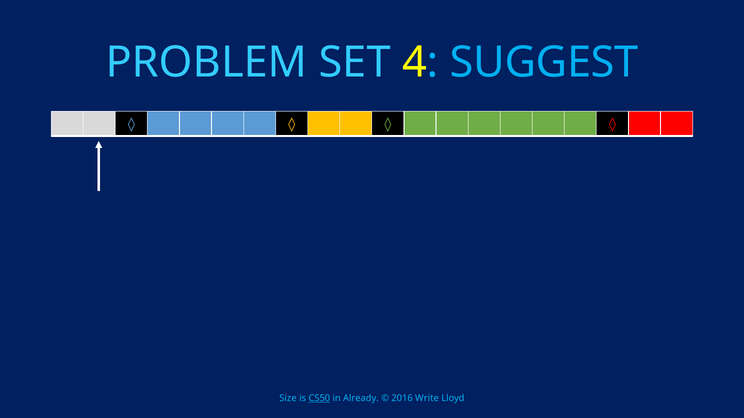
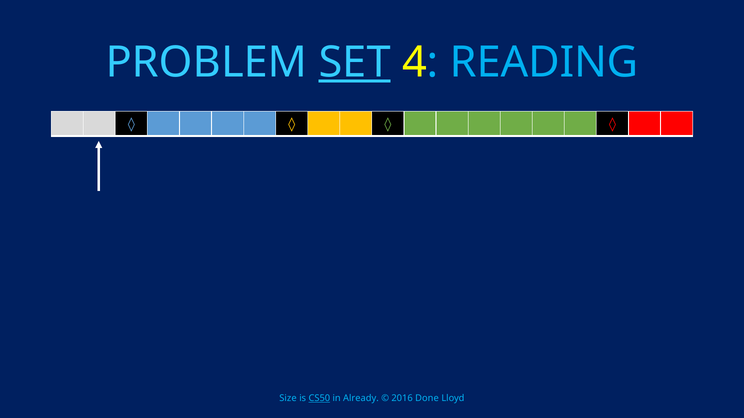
SET underline: none -> present
SUGGEST: SUGGEST -> READING
Write: Write -> Done
